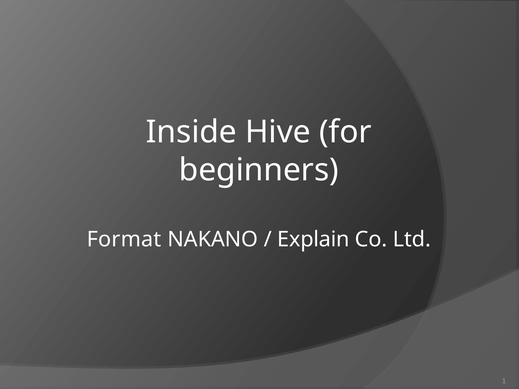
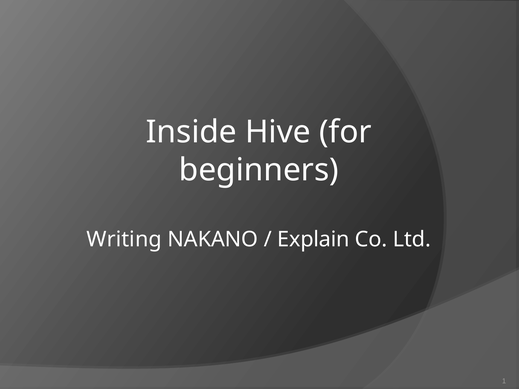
Format: Format -> Writing
